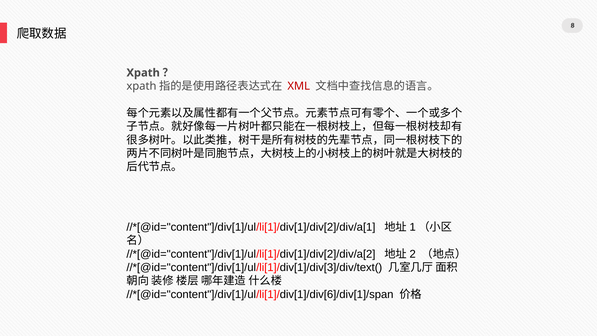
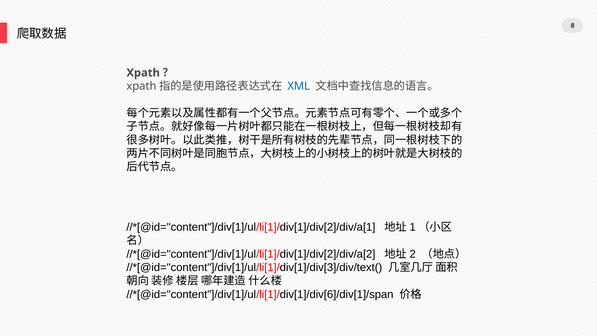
XML colour: red -> blue
